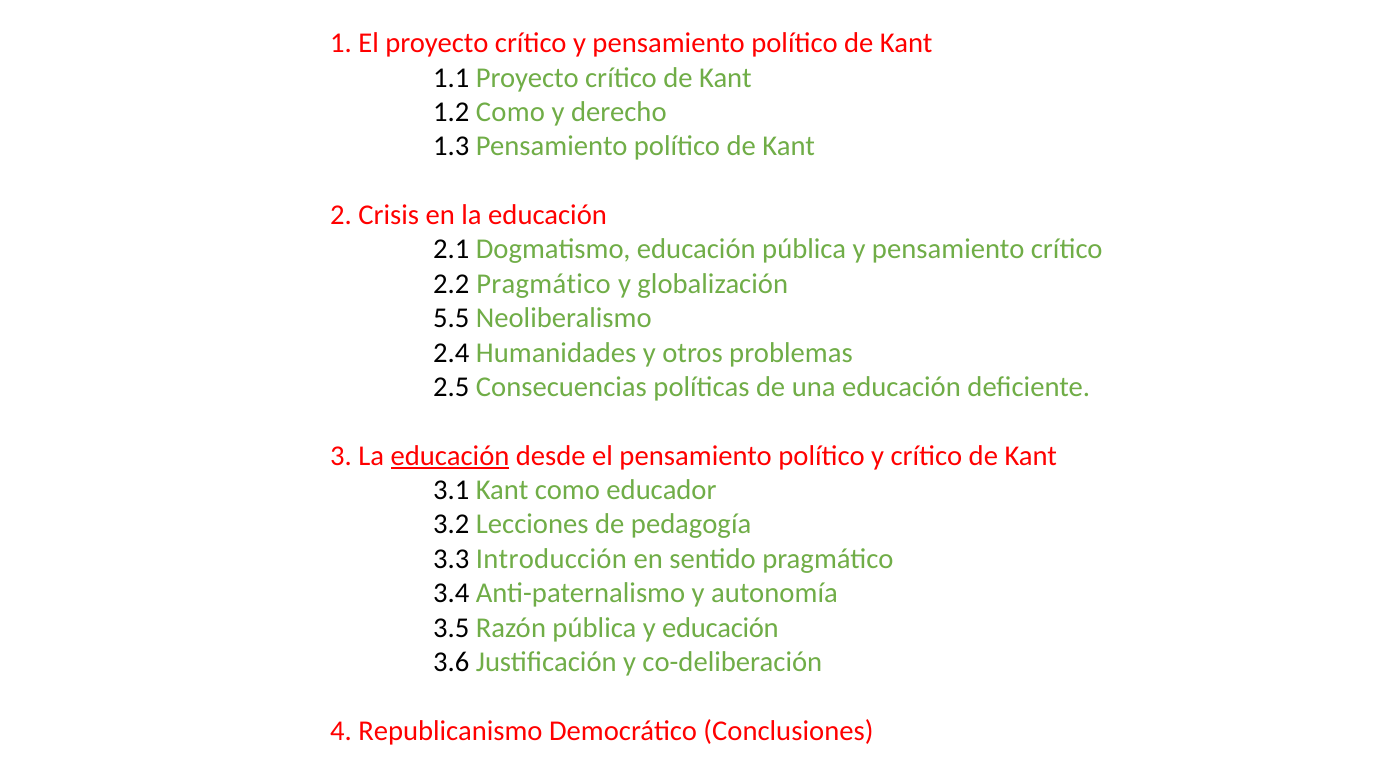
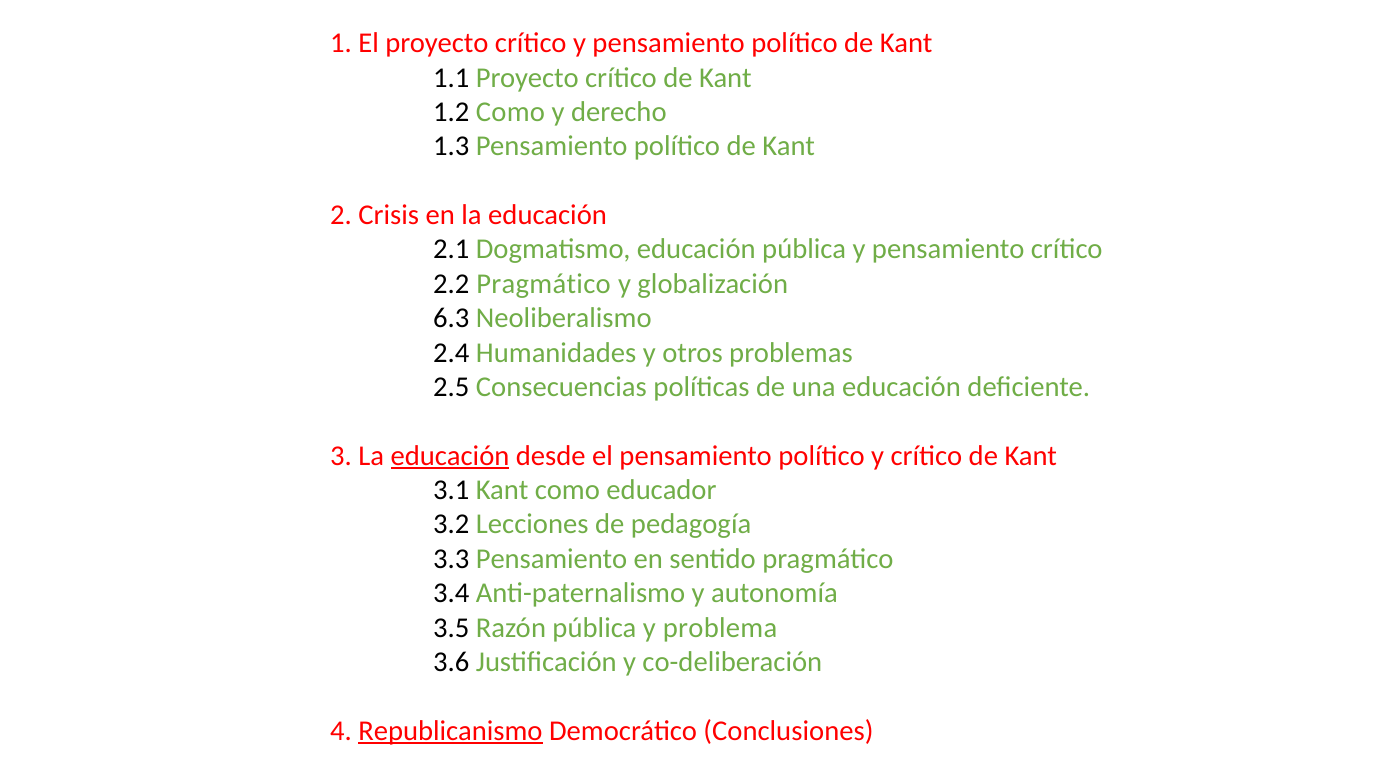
5.5: 5.5 -> 6.3
3.3 Introducción: Introducción -> Pensamiento
y educación: educación -> problema
Republicanismo underline: none -> present
